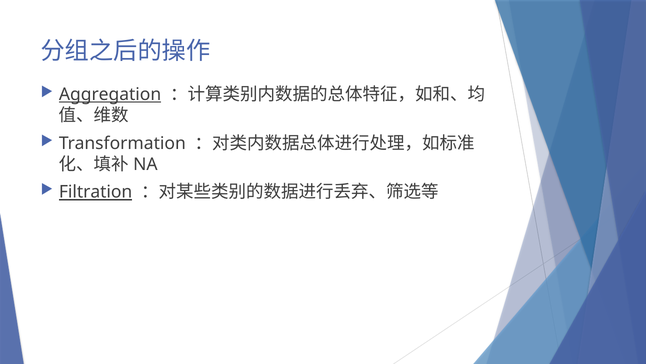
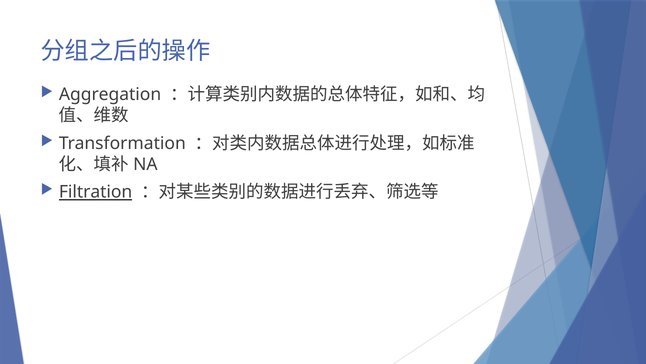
Aggregation underline: present -> none
